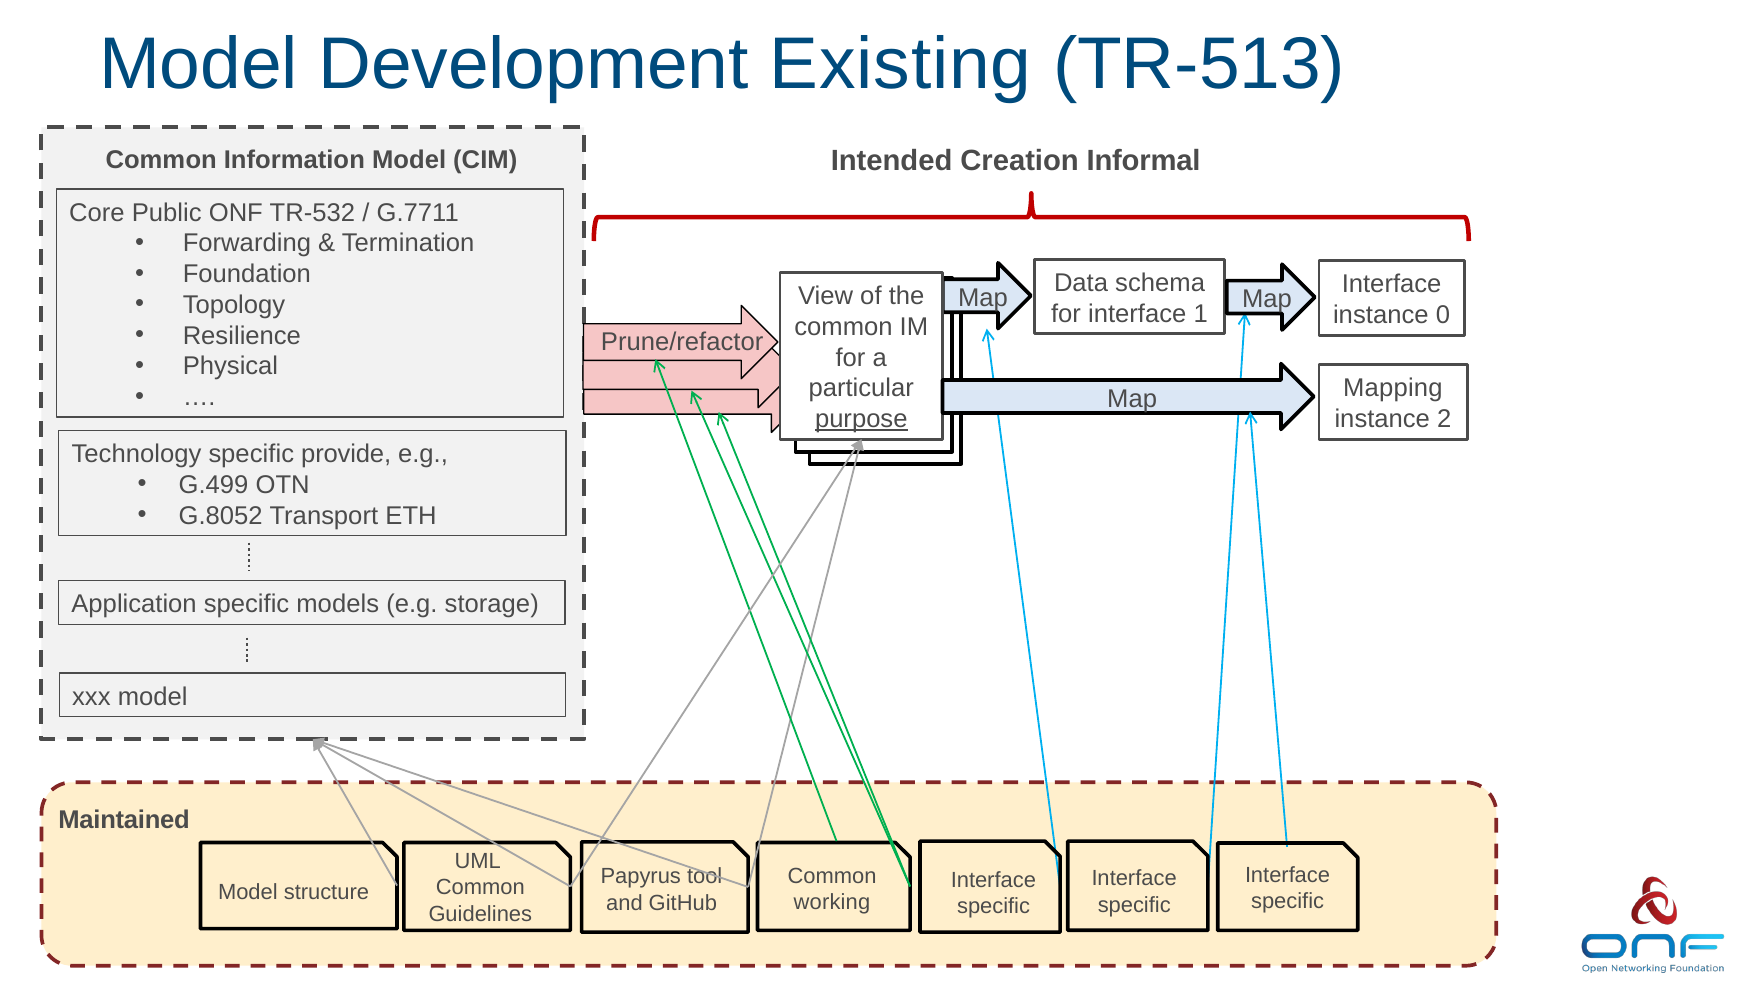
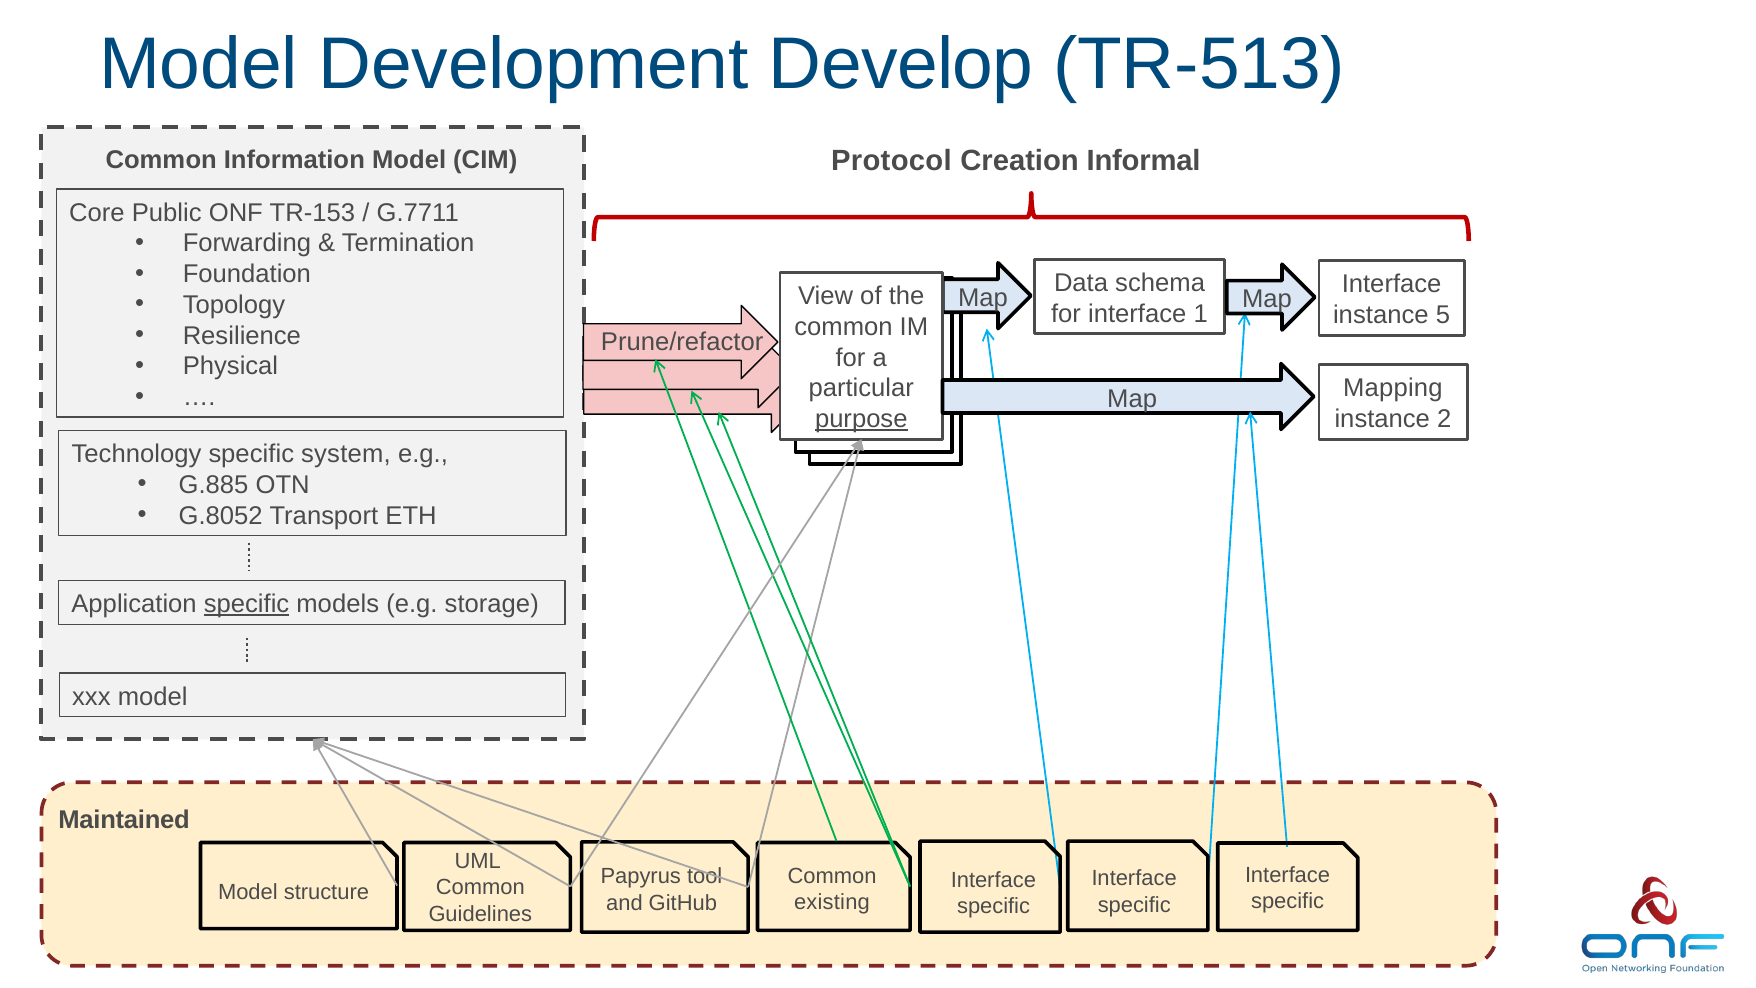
Existing: Existing -> Develop
Intended: Intended -> Protocol
TR-532: TR-532 -> TR-153
0: 0 -> 5
provide: provide -> system
G.499: G.499 -> G.885
specific at (247, 604) underline: none -> present
working: working -> existing
